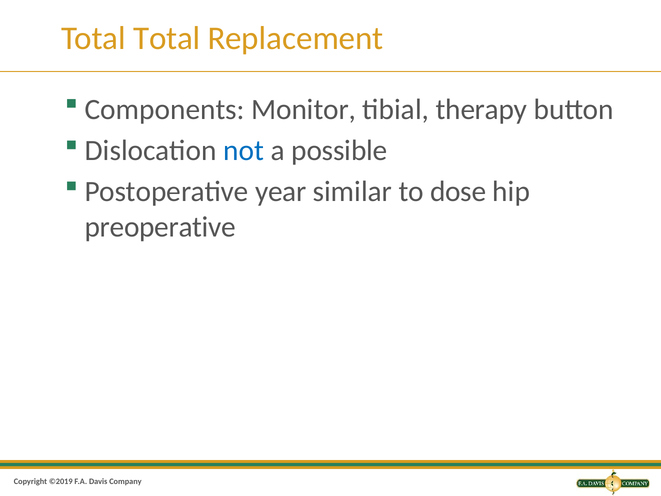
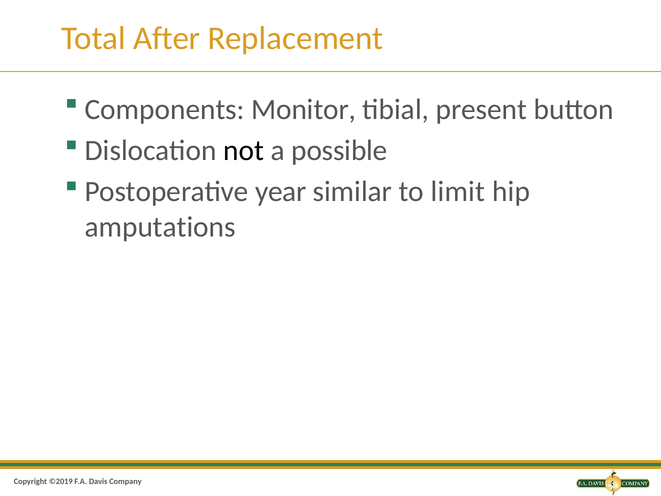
Total Total: Total -> After
therapy: therapy -> present
not colour: blue -> black
dose: dose -> limit
preoperative: preoperative -> amputations
